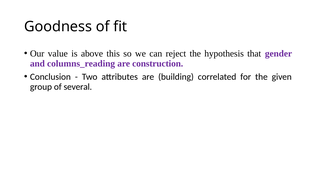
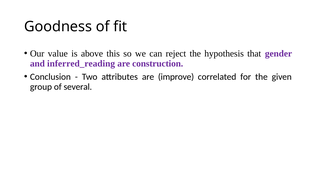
columns_reading: columns_reading -> inferred_reading
building: building -> improve
